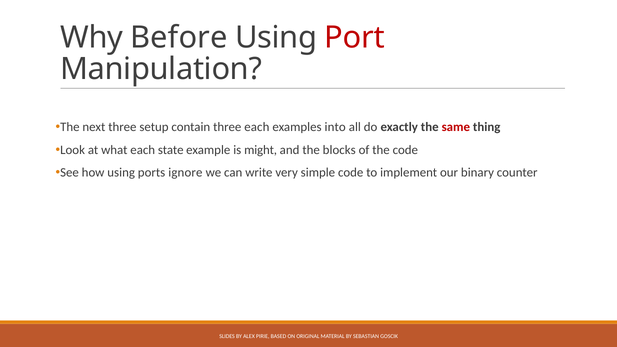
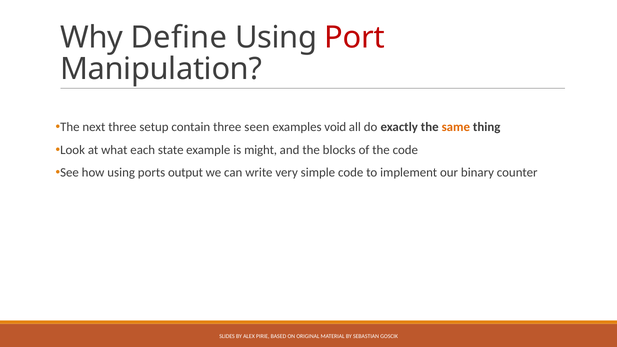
Before: Before -> Define
three each: each -> seen
into: into -> void
same colour: red -> orange
ignore: ignore -> output
